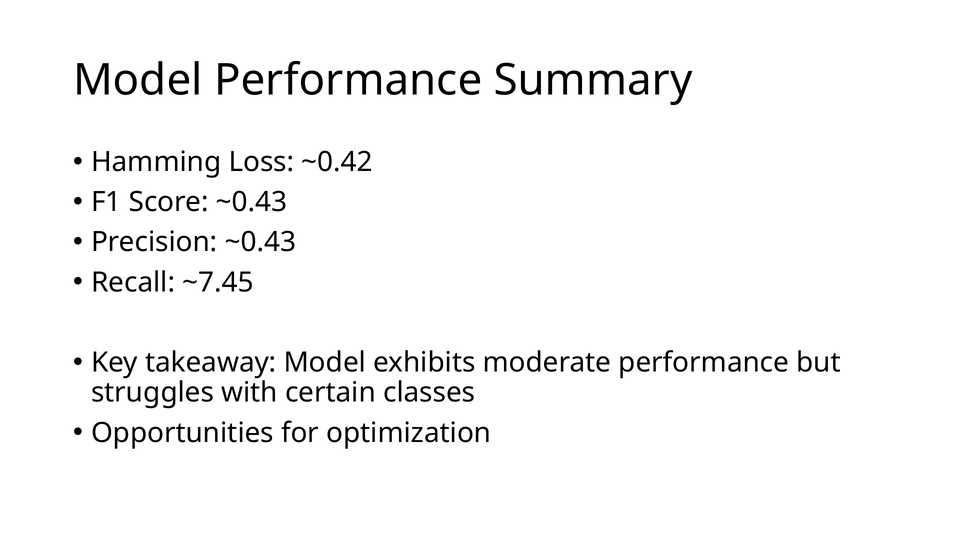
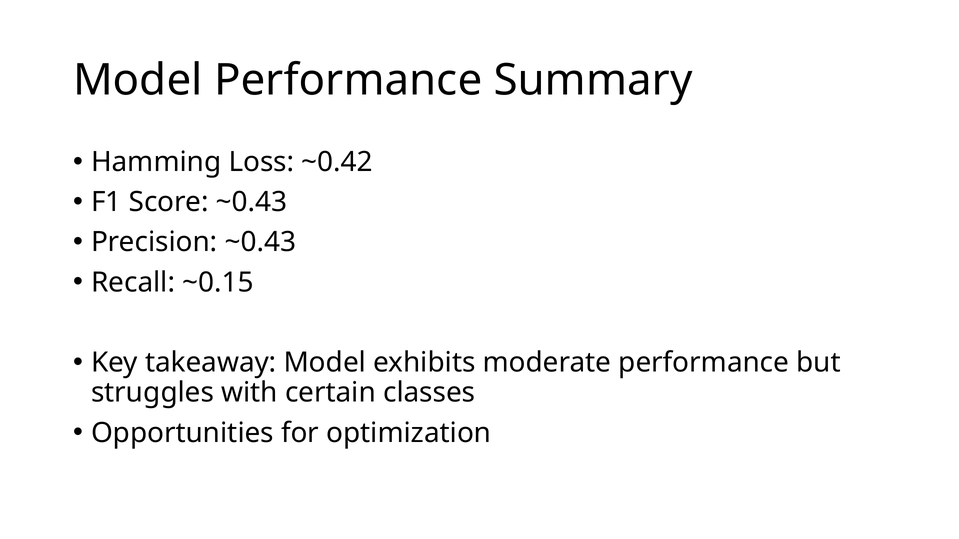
~7.45: ~7.45 -> ~0.15
